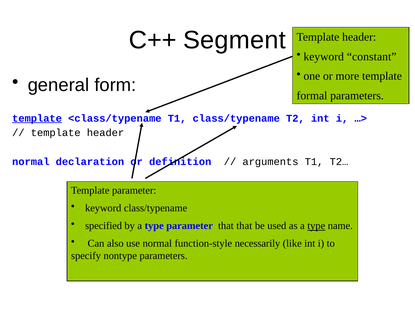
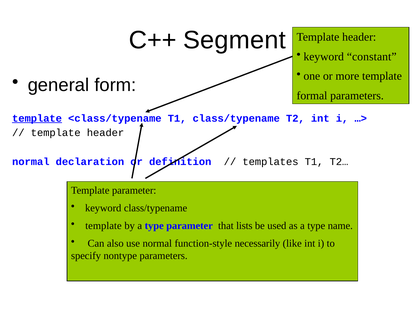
arguments: arguments -> templates
specified at (104, 226): specified -> template
that that: that -> lists
type at (316, 226) underline: present -> none
